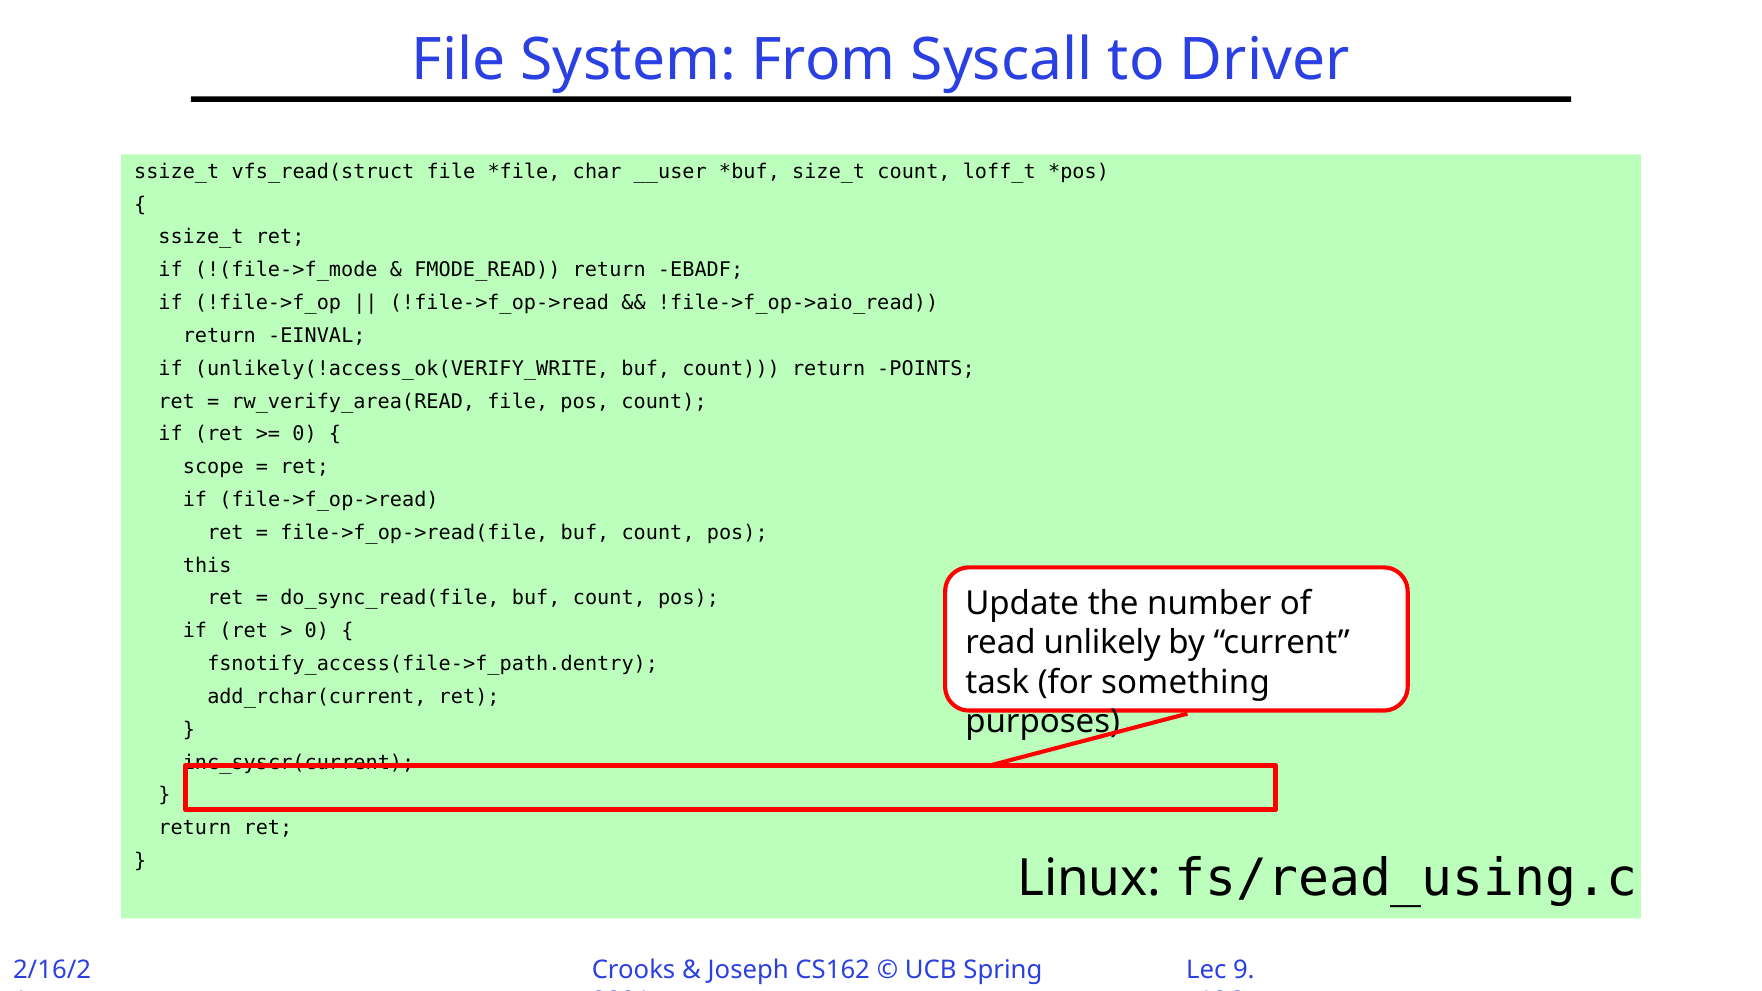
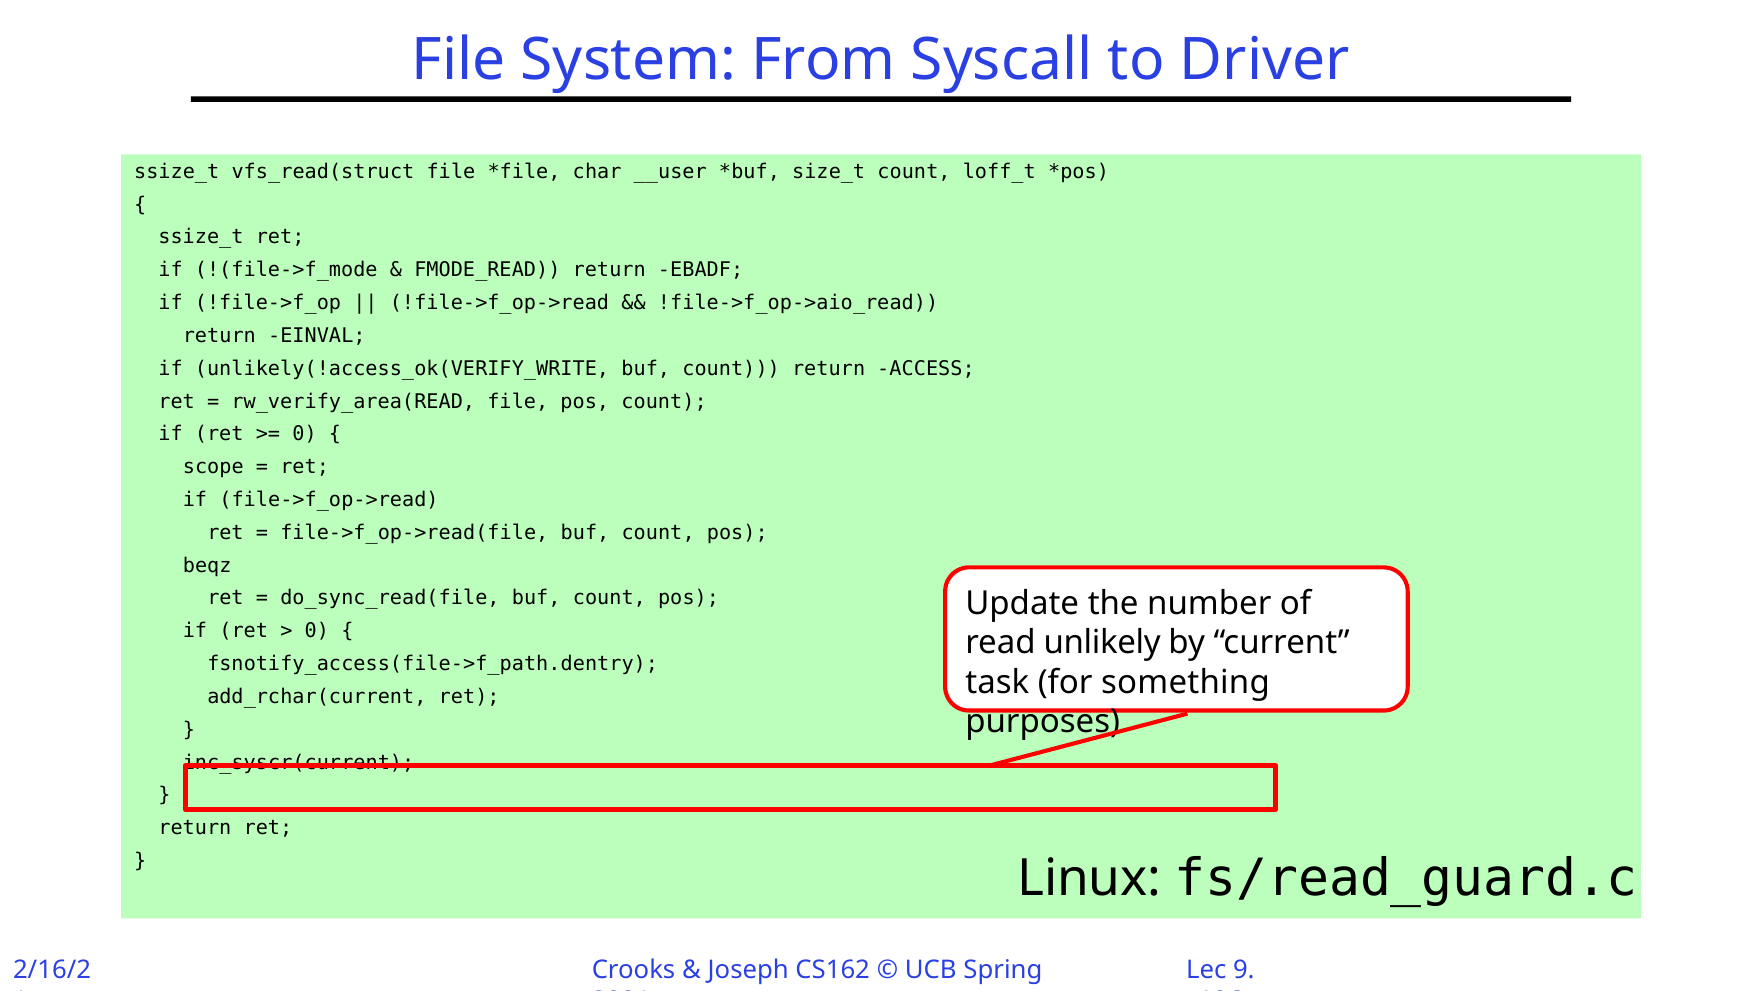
POINTS: POINTS -> ACCESS
this: this -> beqz
fs/read_using.c: fs/read_using.c -> fs/read_guard.c
